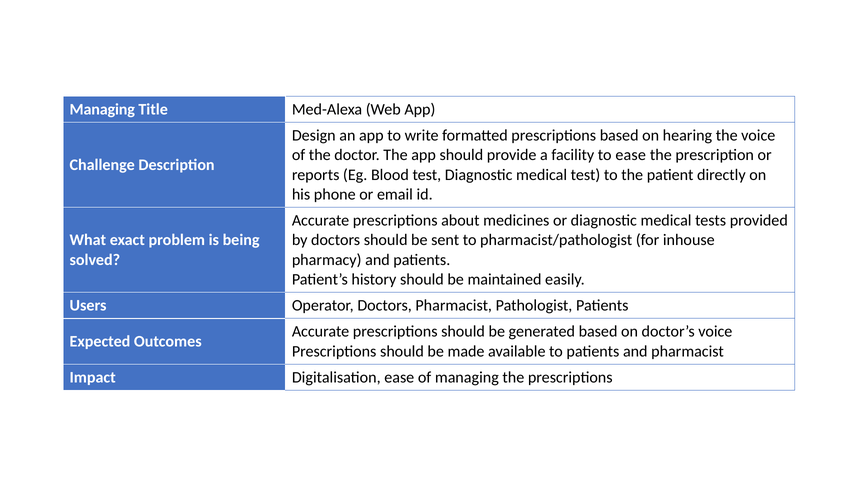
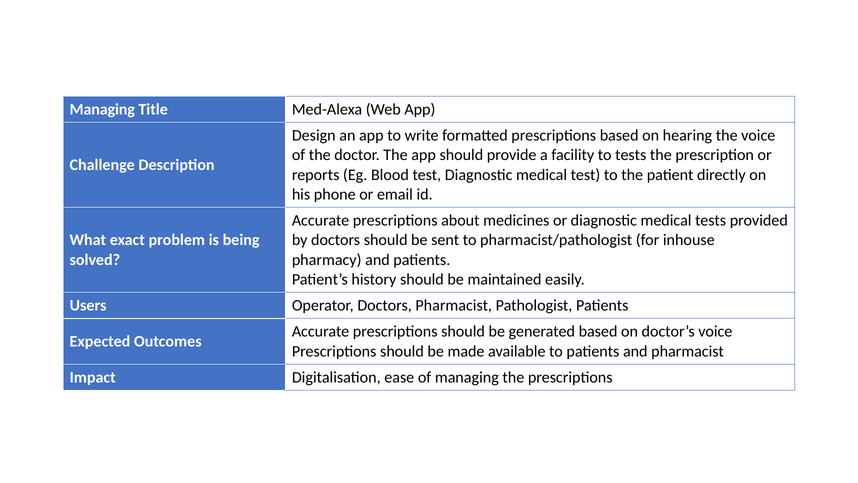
to ease: ease -> tests
